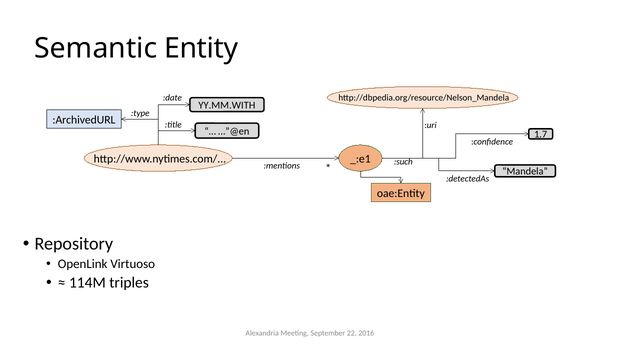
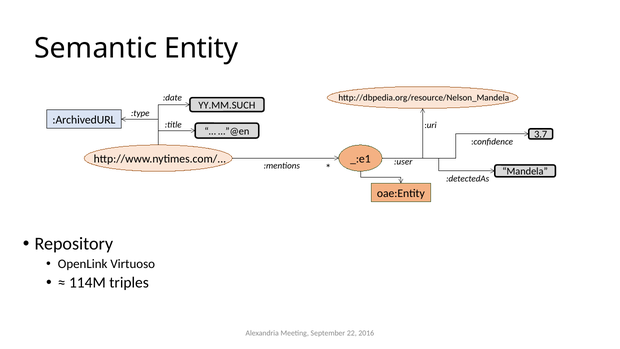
YY.MM.WITH: YY.MM.WITH -> YY.MM.SUCH
1.7: 1.7 -> 3.7
:such: :such -> :user
